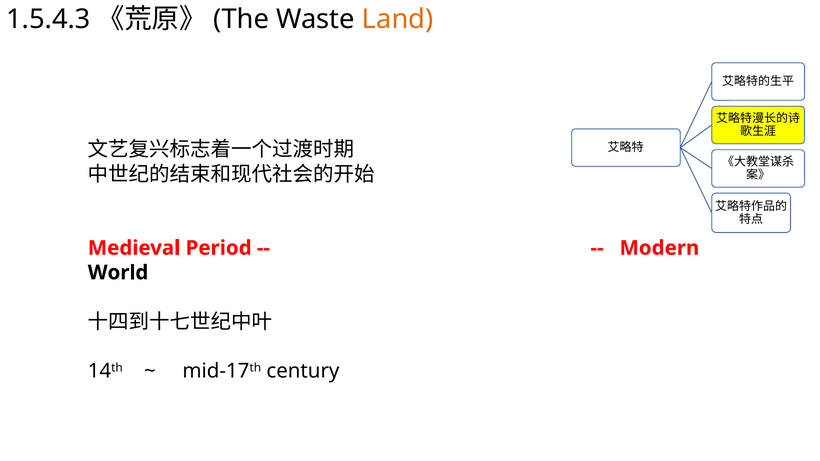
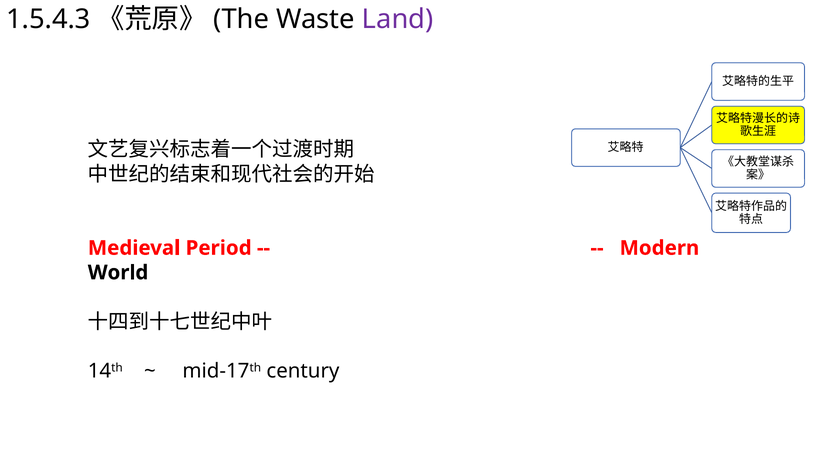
Land colour: orange -> purple
